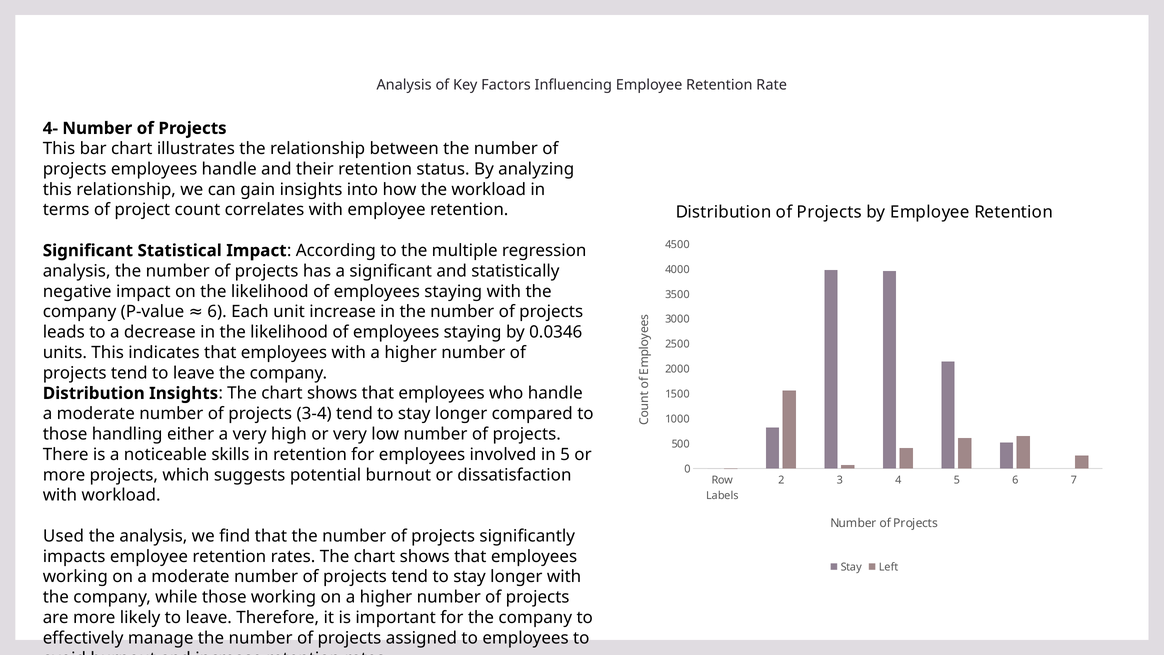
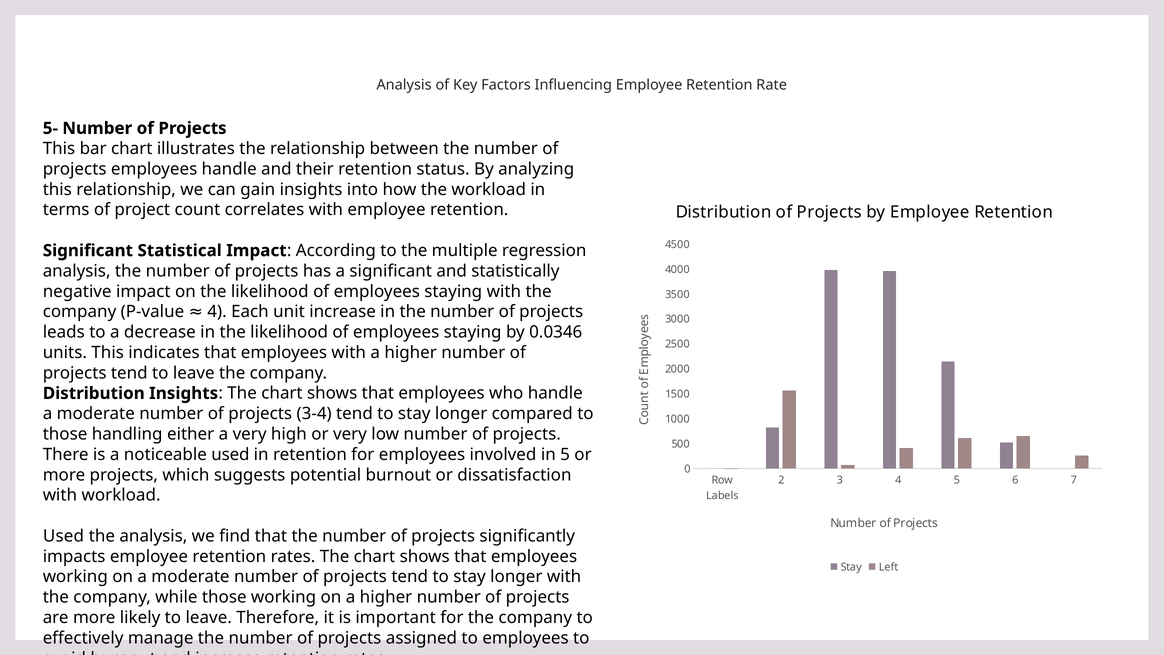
4-: 4- -> 5-
P-value 6: 6 -> 4
noticeable skills: skills -> used
